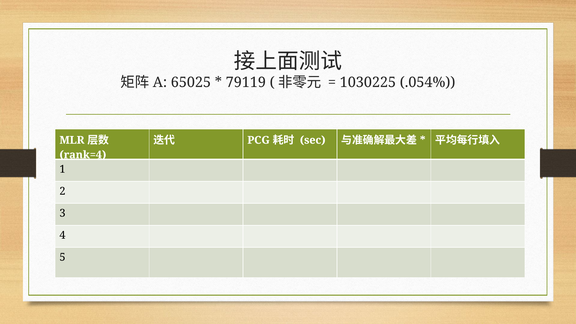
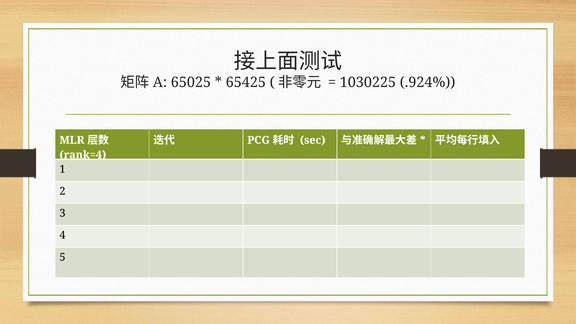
79119: 79119 -> 65425
.054%: .054% -> .924%
